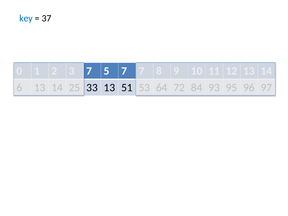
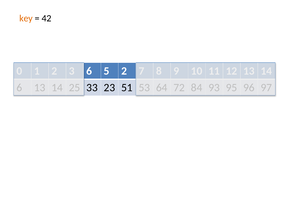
key colour: blue -> orange
37: 37 -> 42
7 at (89, 71): 7 -> 6
5 7: 7 -> 2
33 13: 13 -> 23
